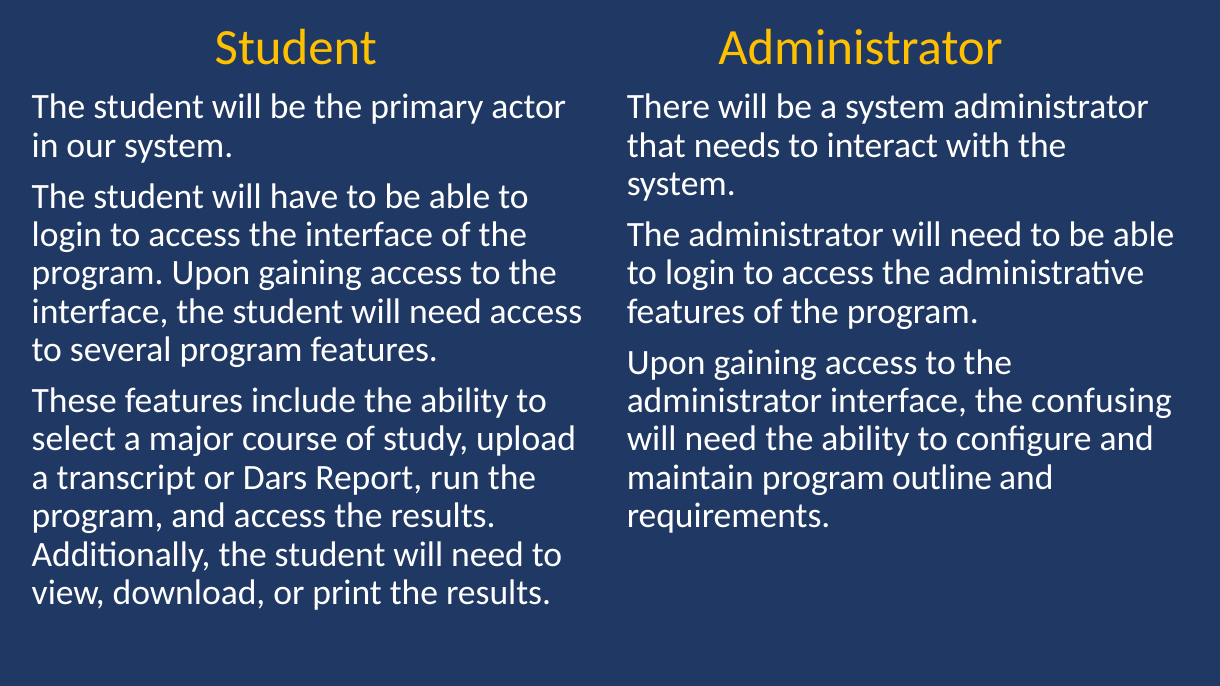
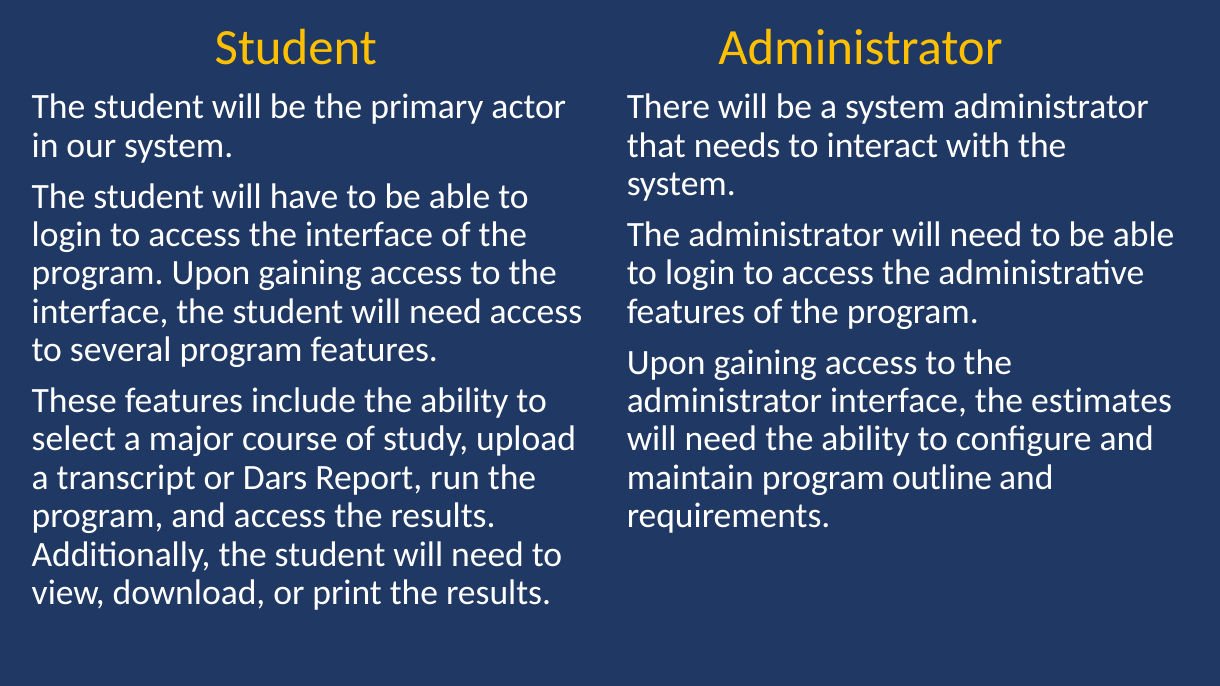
confusing: confusing -> estimates
